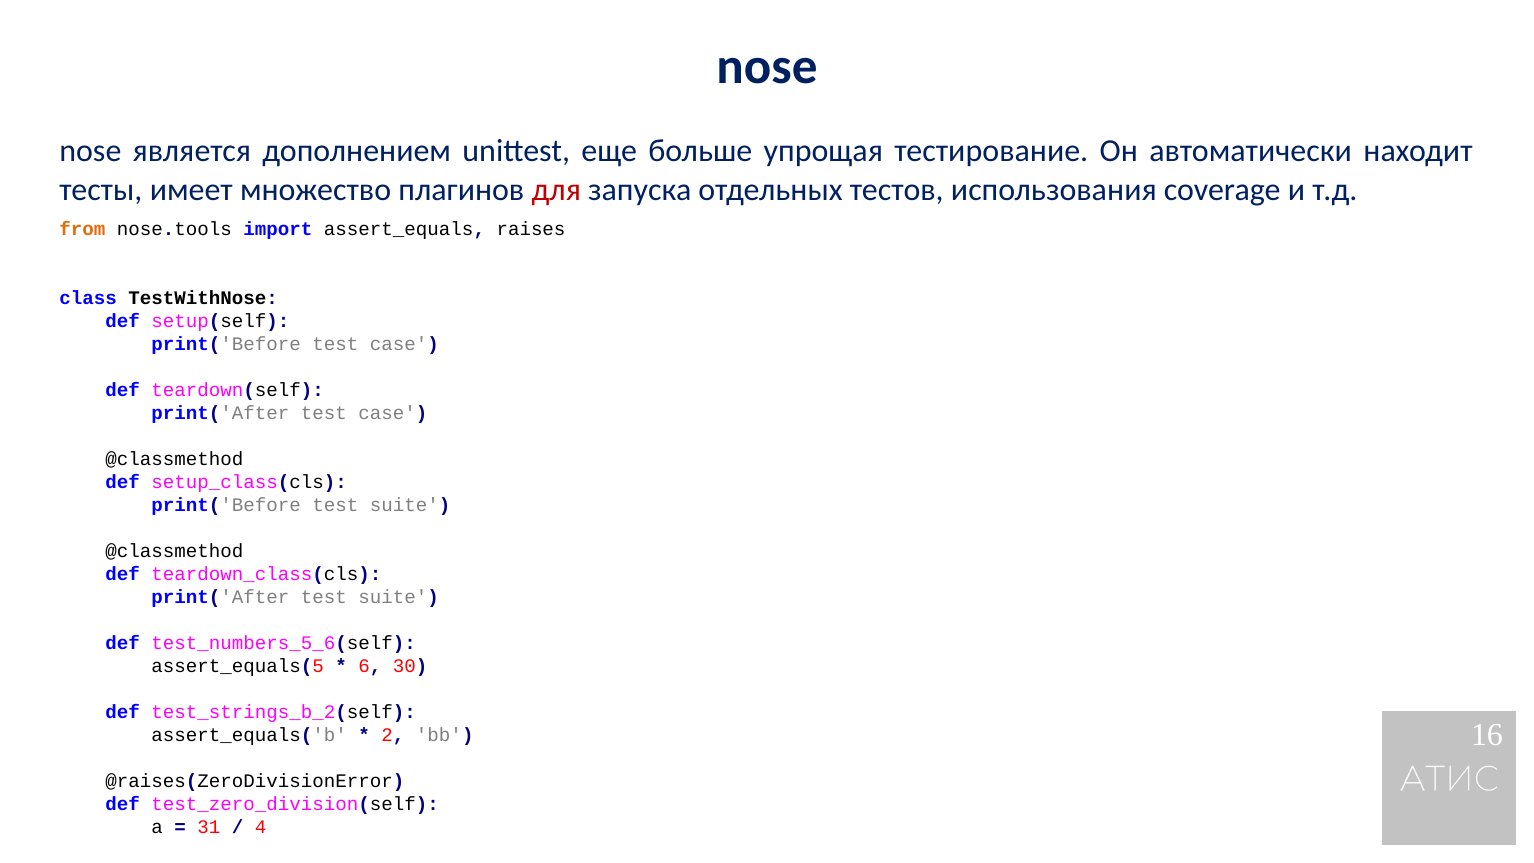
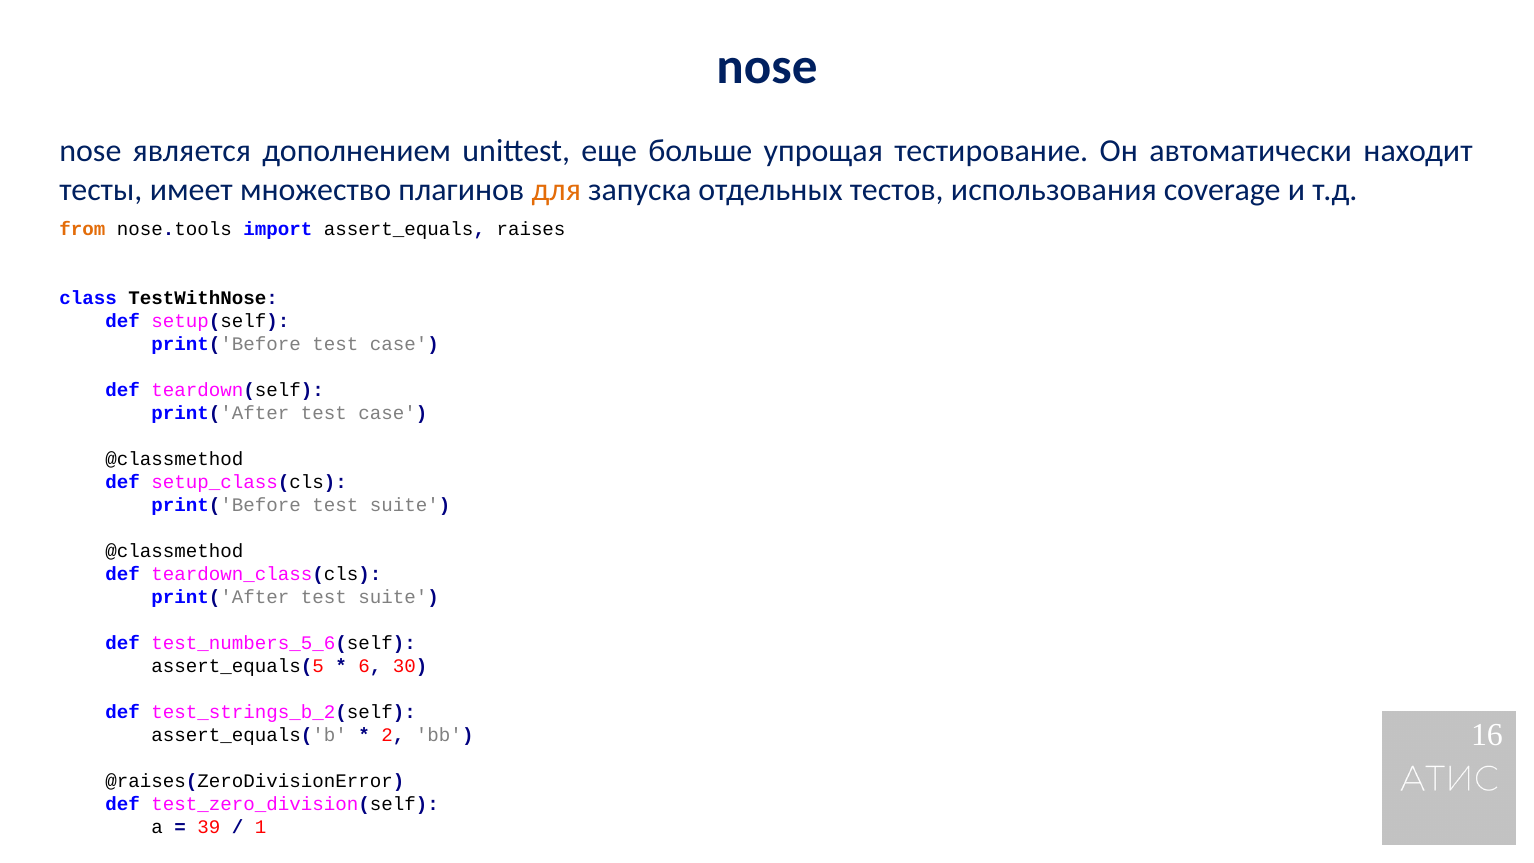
для colour: red -> orange
31: 31 -> 39
4: 4 -> 1
